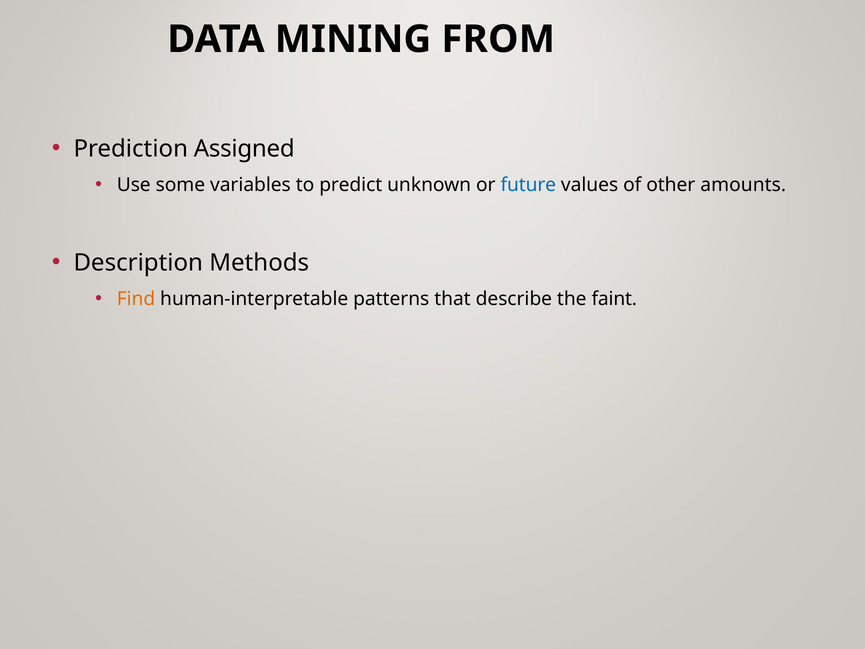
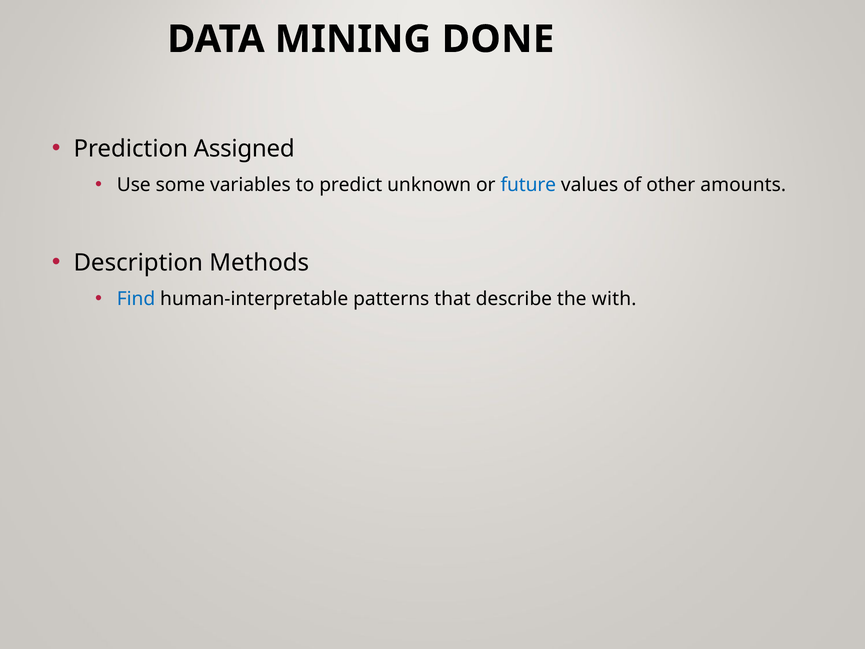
FROM: FROM -> DONE
Find colour: orange -> blue
faint: faint -> with
